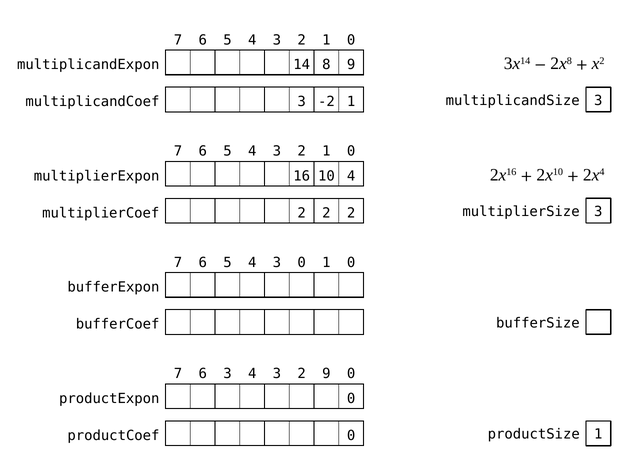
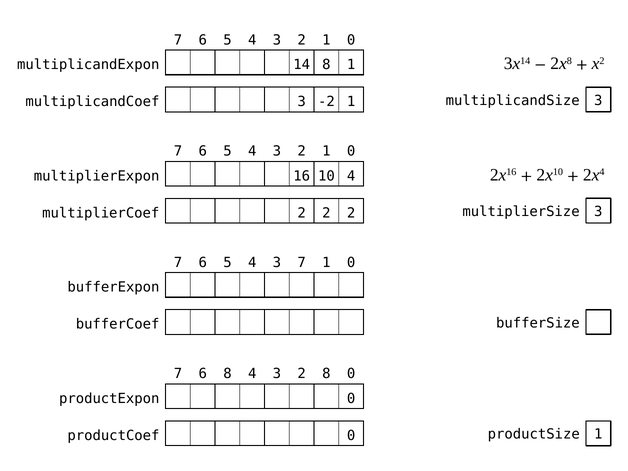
8 9: 9 -> 1
3 0: 0 -> 7
6 3: 3 -> 8
2 9: 9 -> 8
